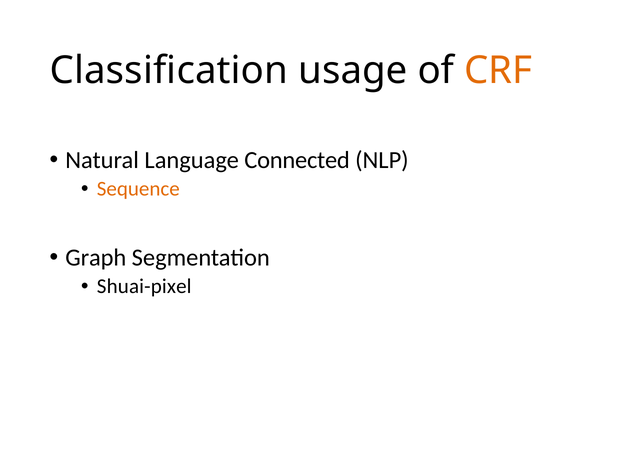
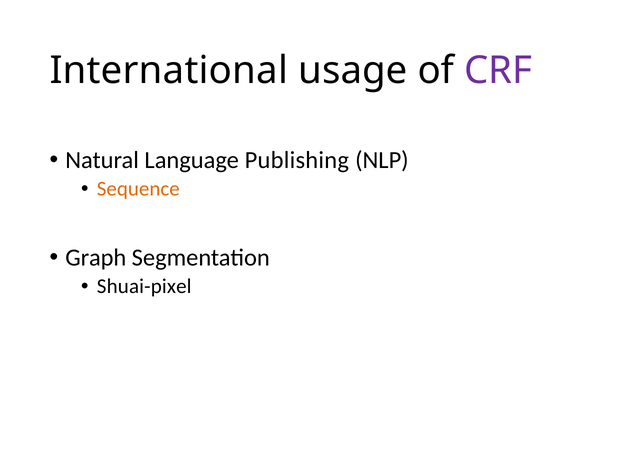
Classification: Classification -> International
CRF colour: orange -> purple
Connected: Connected -> Publishing
